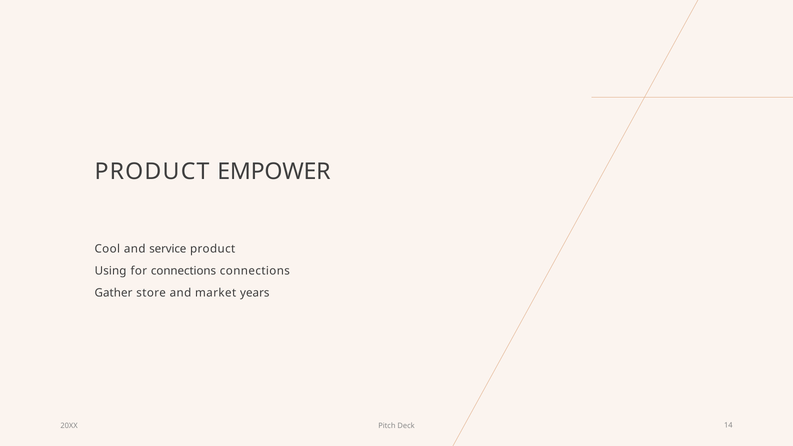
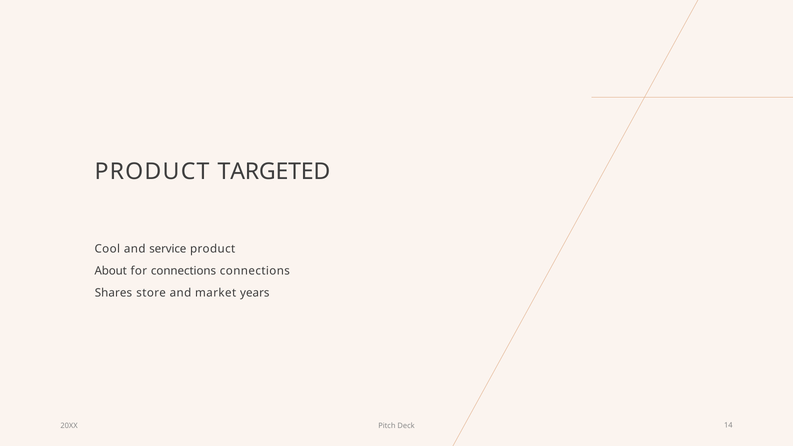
EMPOWER: EMPOWER -> TARGETED
Using: Using -> About
Gather: Gather -> Shares
